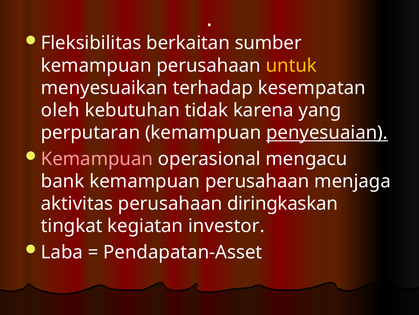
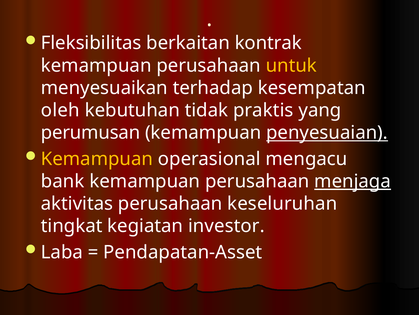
sumber: sumber -> kontrak
karena: karena -> praktis
perputaran: perputaran -> perumusan
Kemampuan at (97, 159) colour: pink -> yellow
menjaga underline: none -> present
diringkaskan: diringkaskan -> keseluruhan
